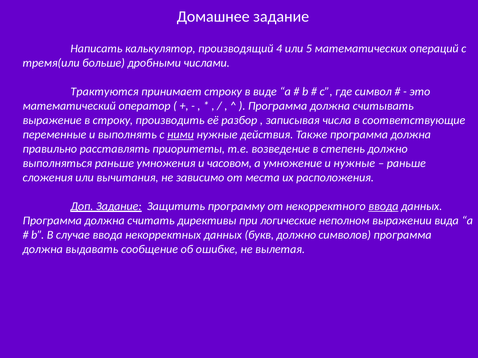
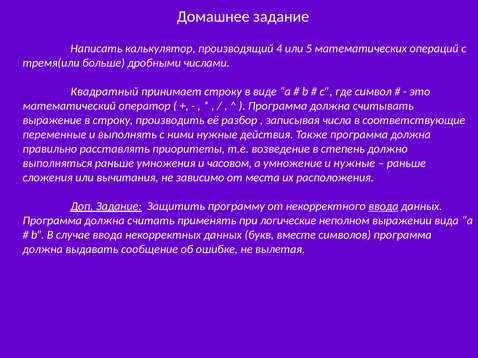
Трактуются: Трактуются -> Квадратный
ними underline: present -> none
директивы: директивы -> применять
букв должно: должно -> вместе
